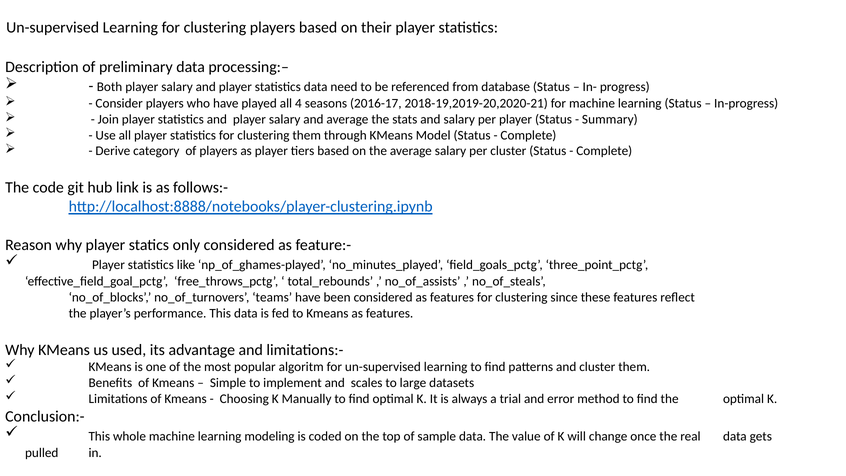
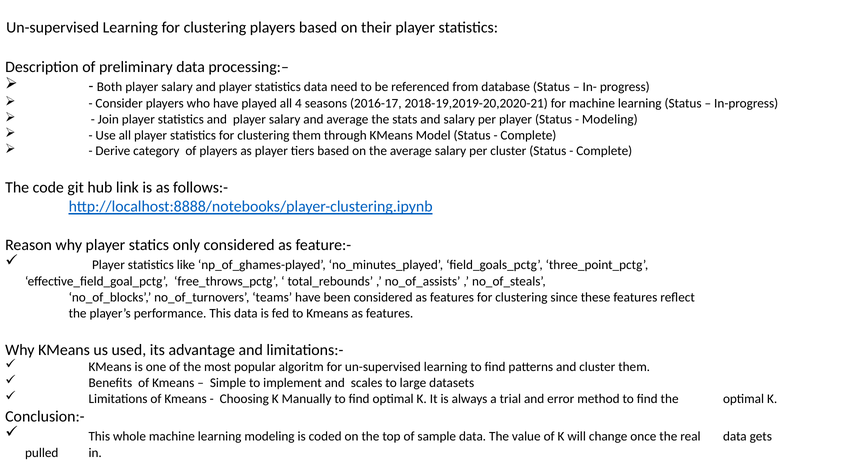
Summary at (610, 119): Summary -> Modeling
